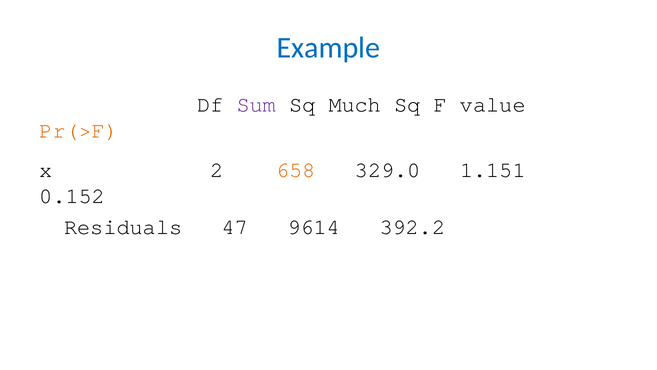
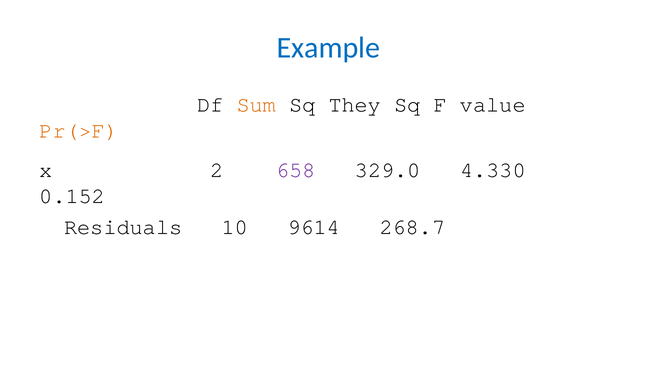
Sum colour: purple -> orange
Much: Much -> They
658 colour: orange -> purple
1.151: 1.151 -> 4.330
47: 47 -> 10
392.2: 392.2 -> 268.7
